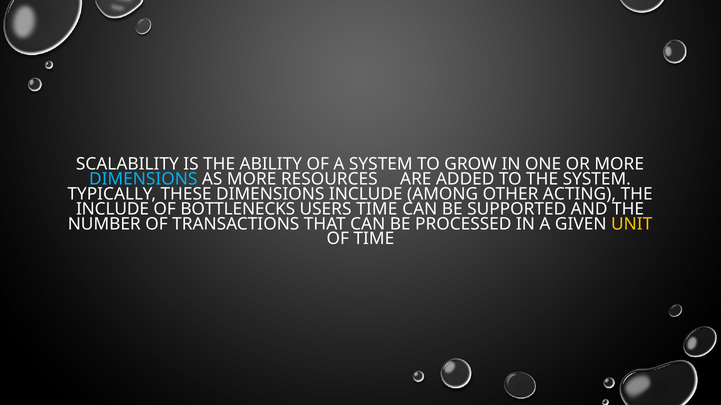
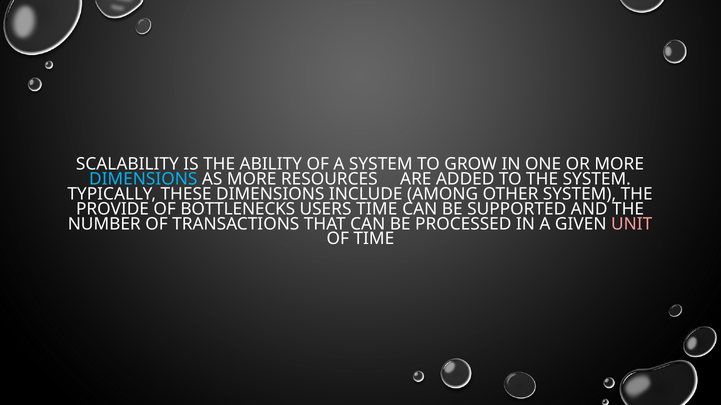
OTHER ACTING: ACTING -> SYSTEM
INCLUDE at (113, 209): INCLUDE -> PROVIDE
UNIT colour: yellow -> pink
